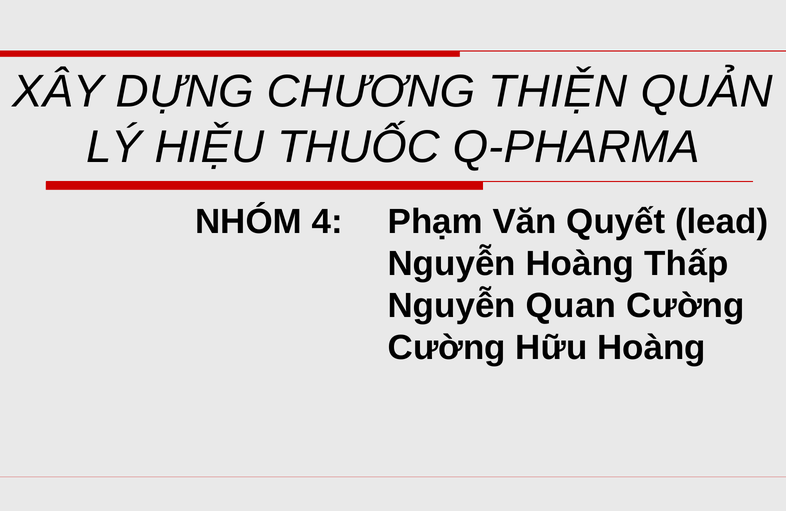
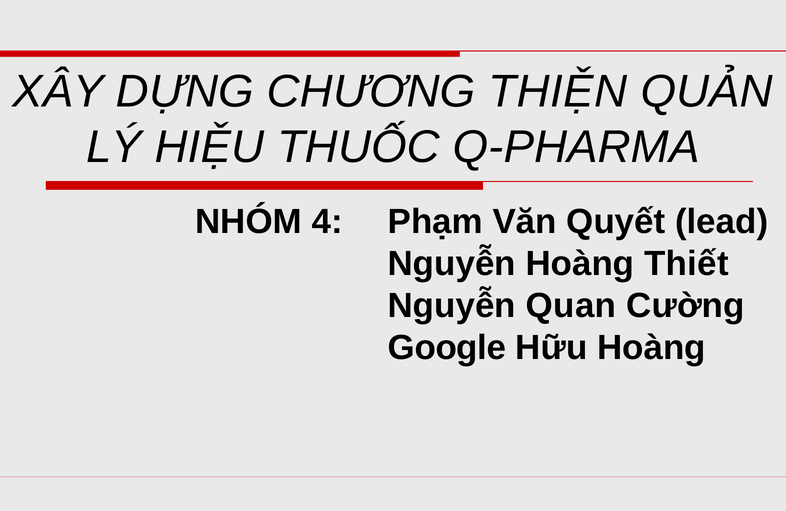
Thấp: Thấp -> Thiết
Cường at (447, 348): Cường -> Google
